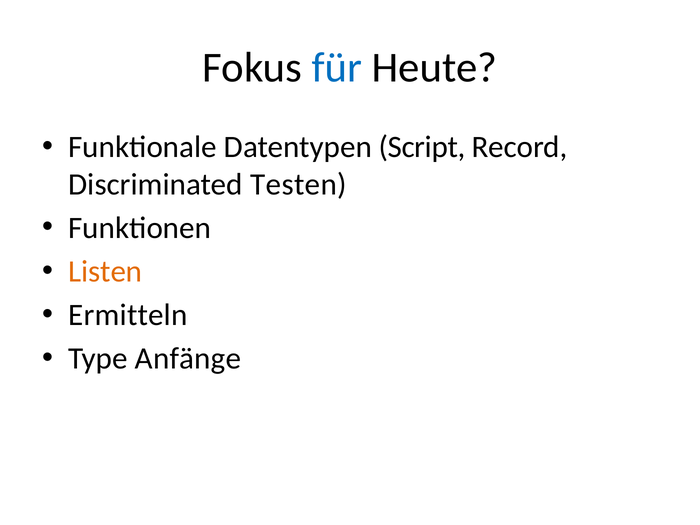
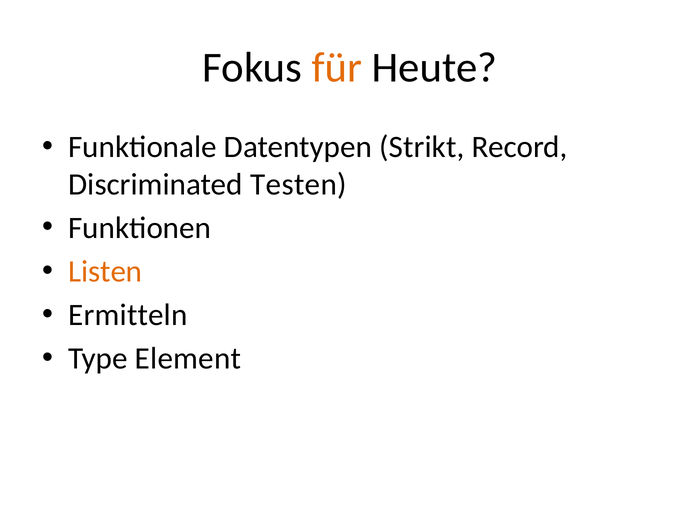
für colour: blue -> orange
Script: Script -> Strikt
Anfänge: Anfänge -> Element
